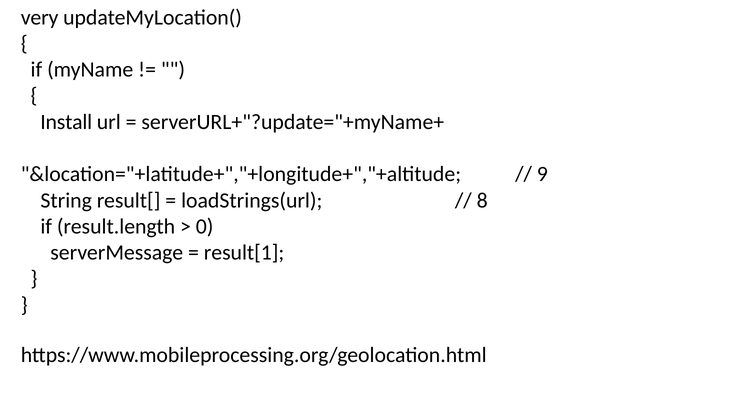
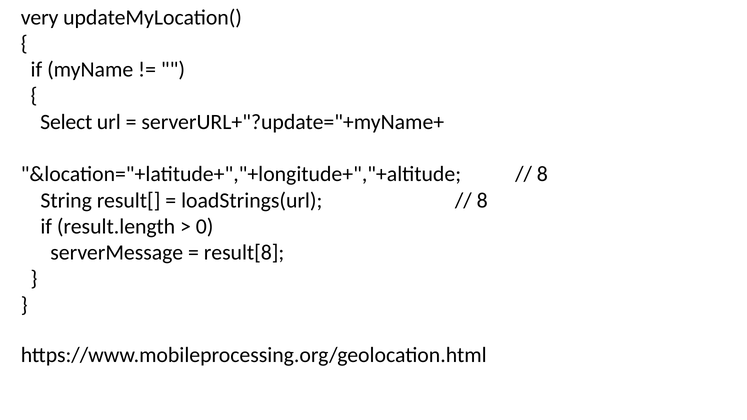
Install: Install -> Select
9 at (542, 174): 9 -> 8
result[1: result[1 -> result[8
